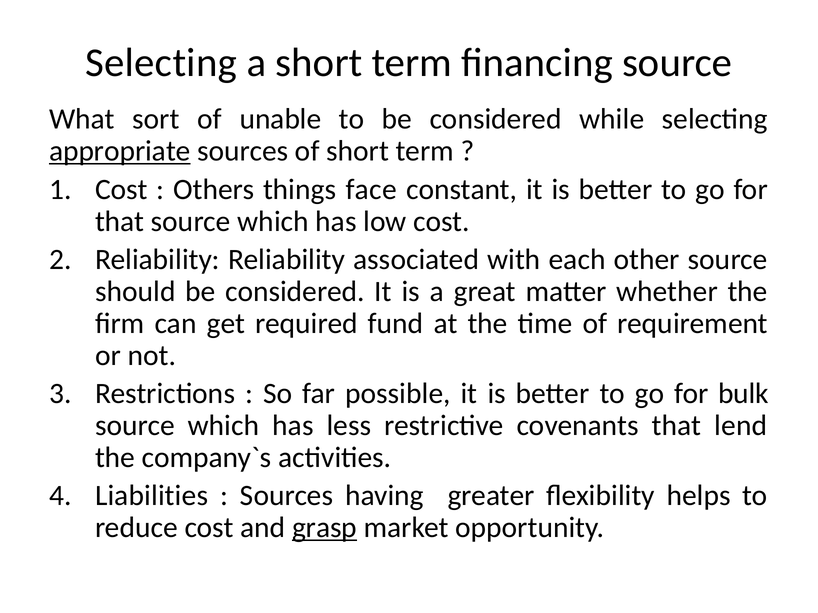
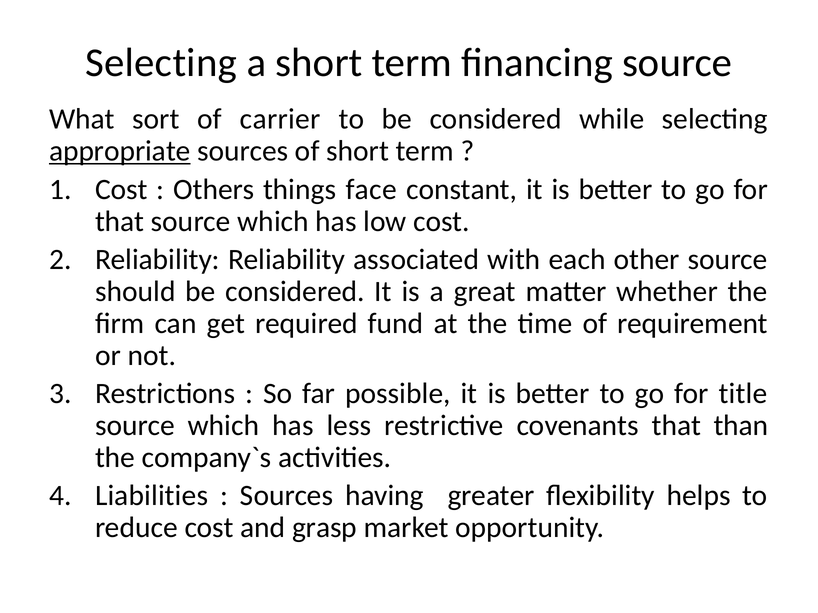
unable: unable -> carrier
bulk: bulk -> title
lend: lend -> than
grasp underline: present -> none
